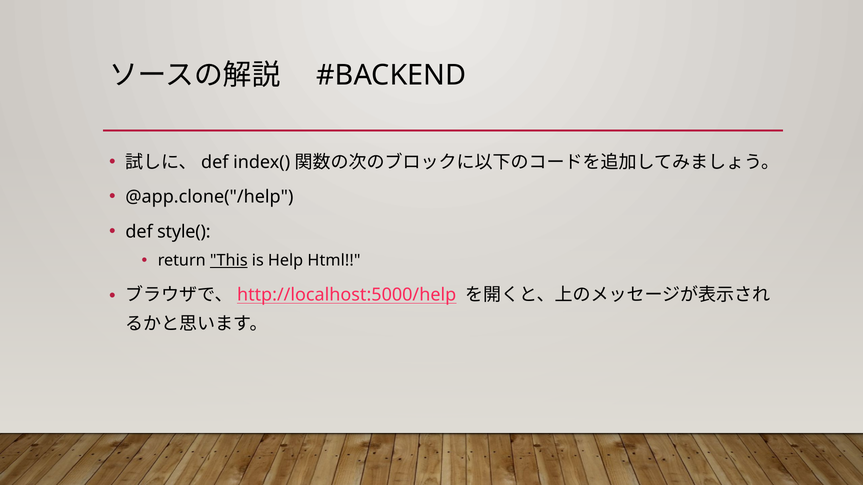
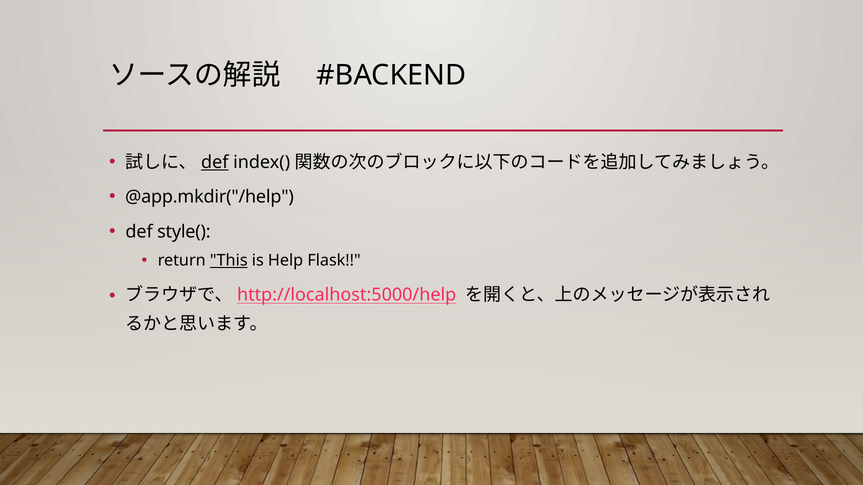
def at (215, 162) underline: none -> present
@app.clone("/help: @app.clone("/help -> @app.mkdir("/help
Html: Html -> Flask
